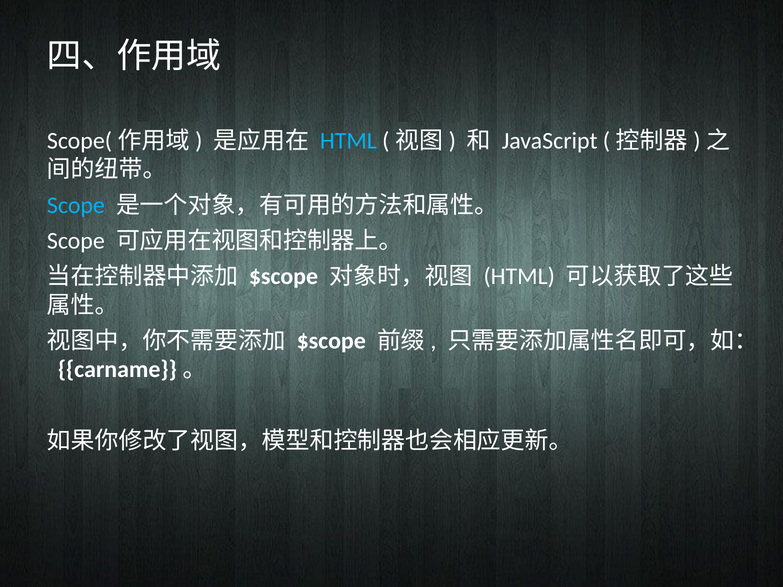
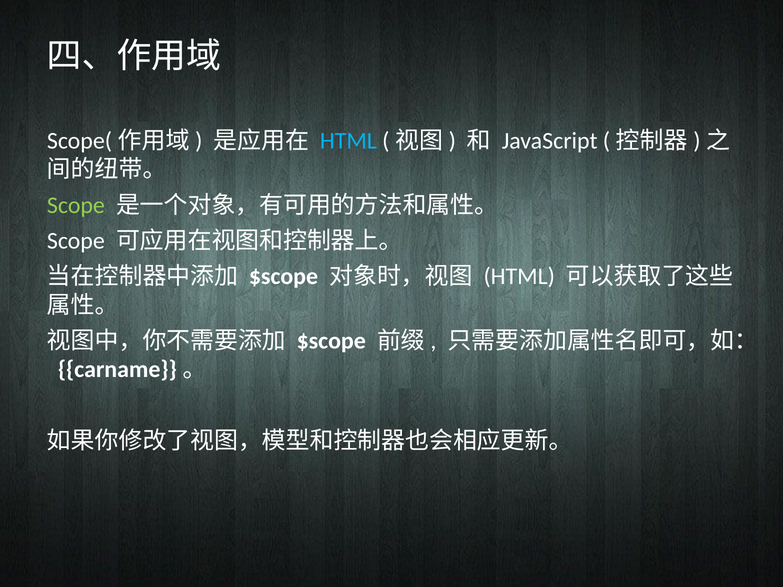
Scope at (76, 205) colour: light blue -> light green
